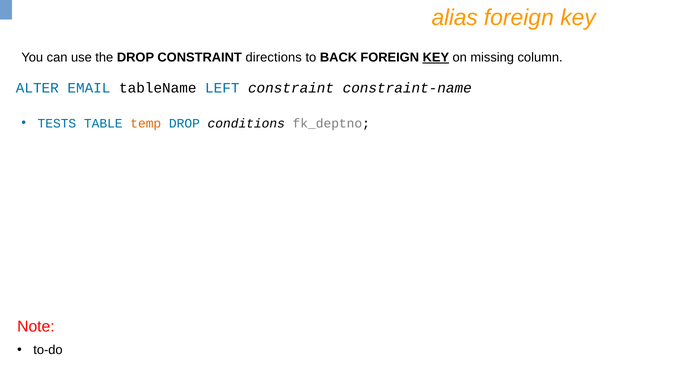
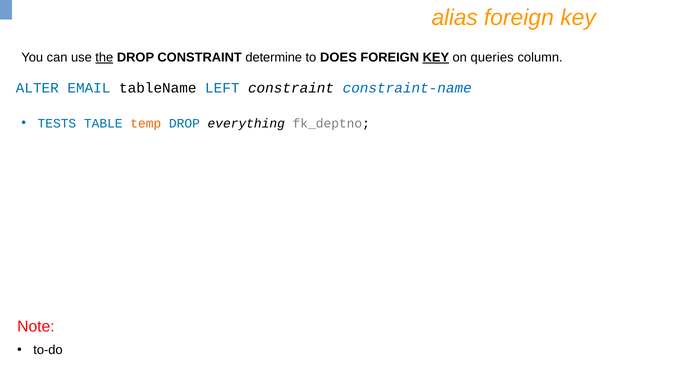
the underline: none -> present
directions: directions -> determine
BACK: BACK -> DOES
missing: missing -> queries
constraint-name colour: black -> blue
conditions: conditions -> everything
